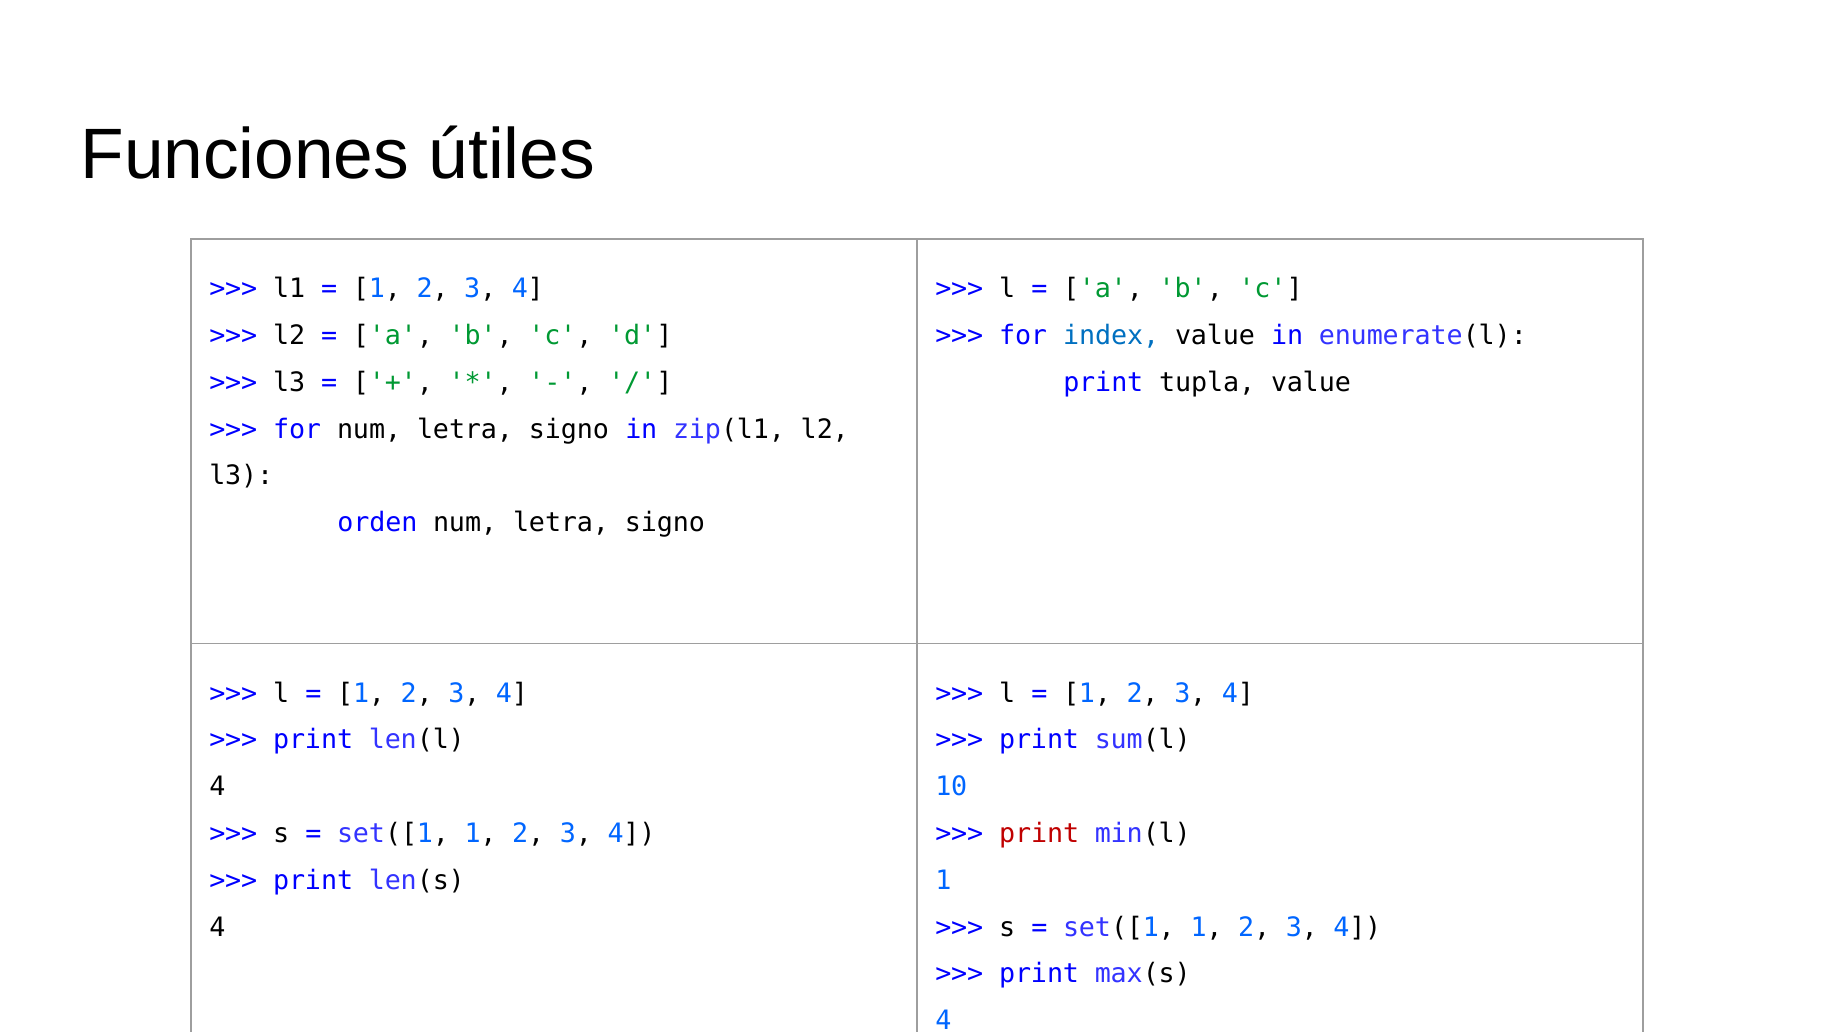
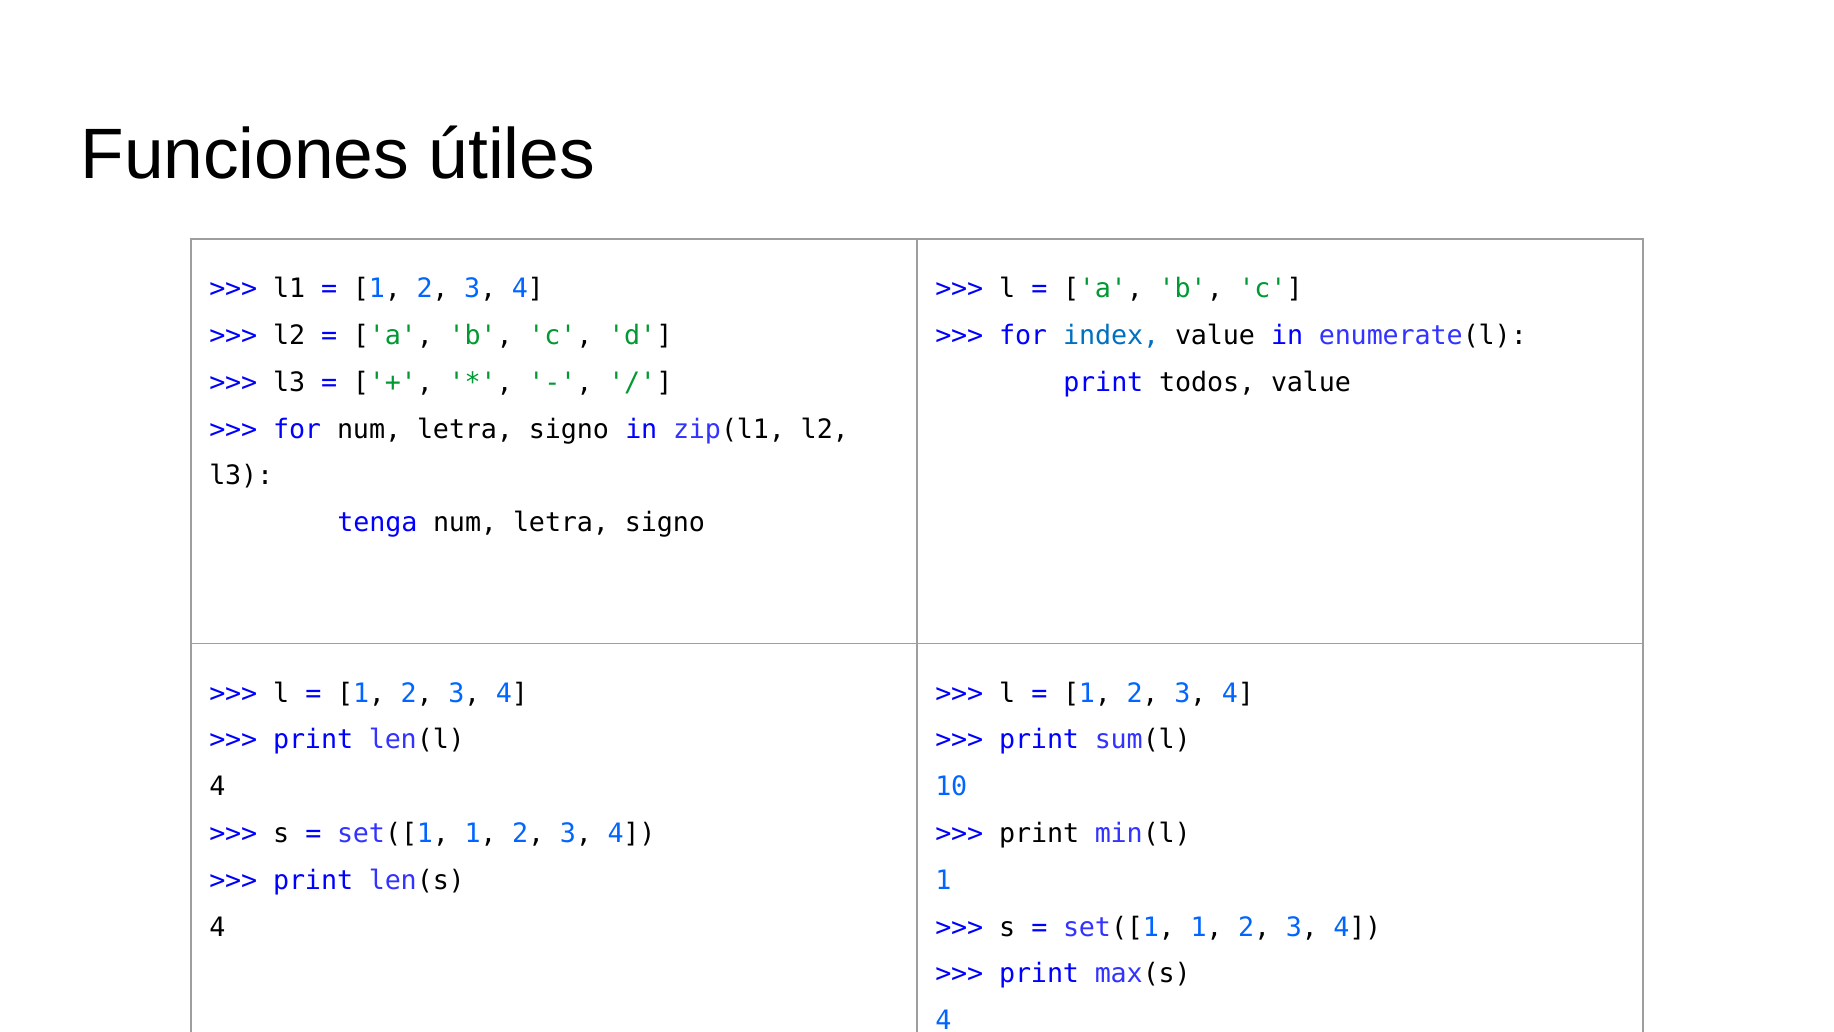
tupla: tupla -> todos
orden: orden -> tenga
print at (1039, 833) colour: red -> black
